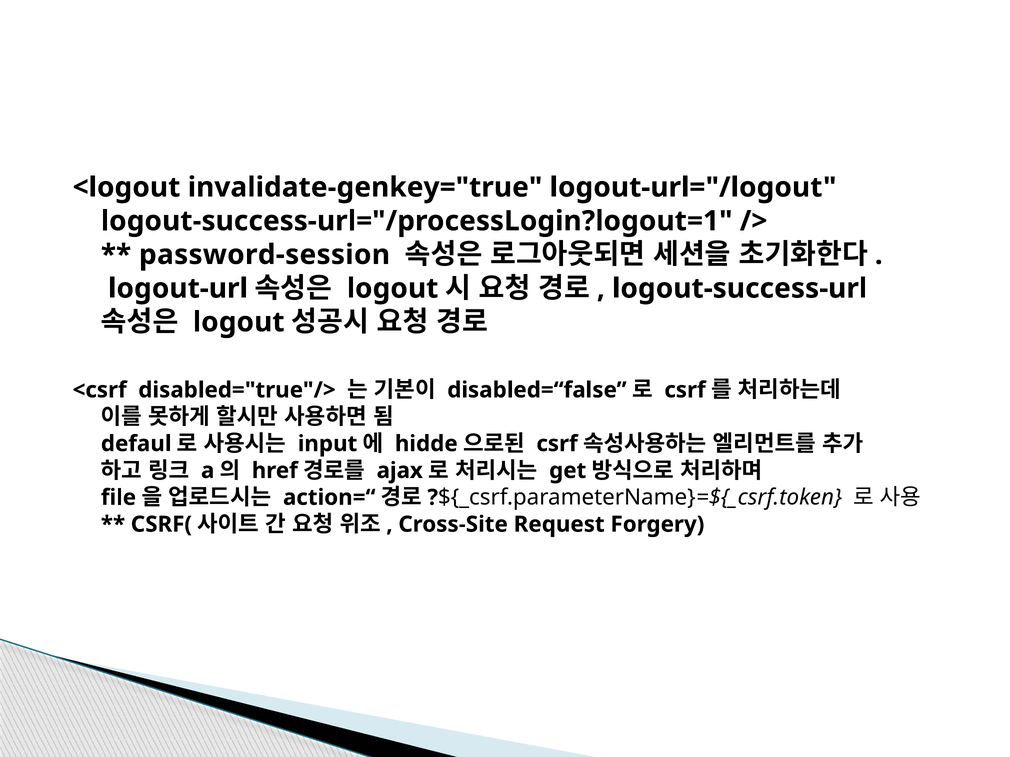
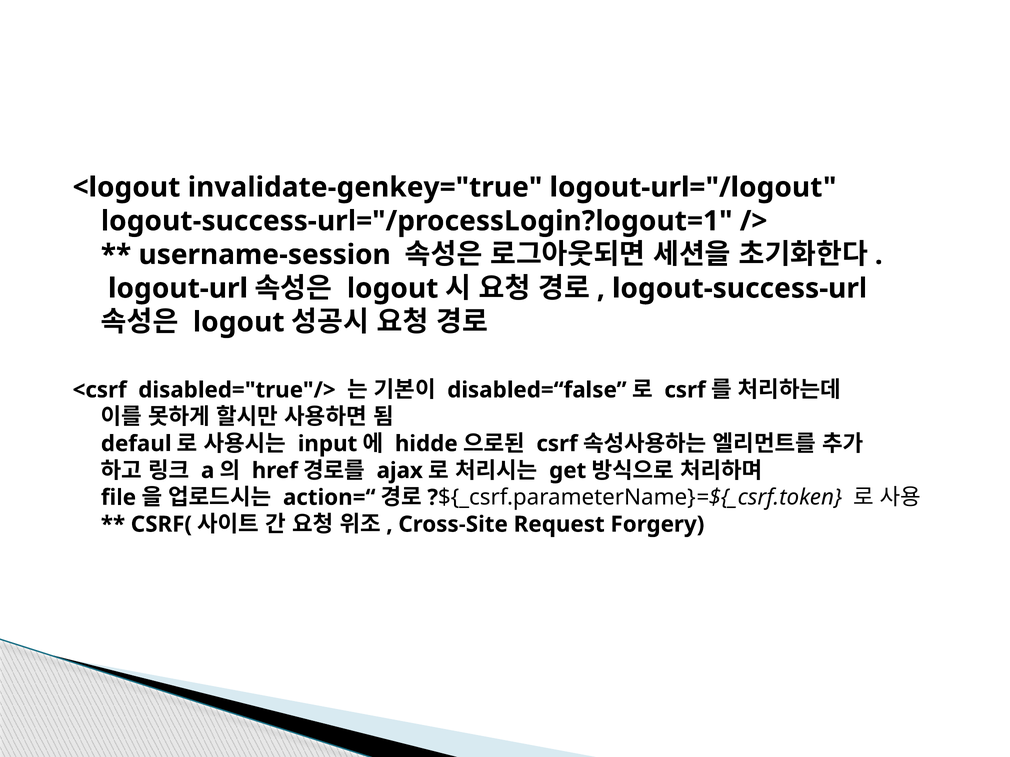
password-session: password-session -> username-session
